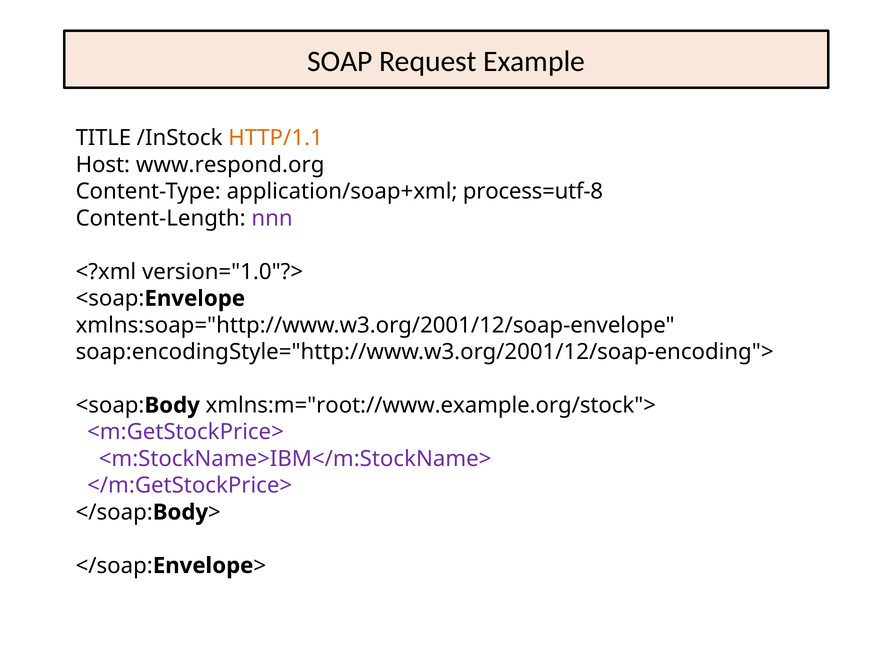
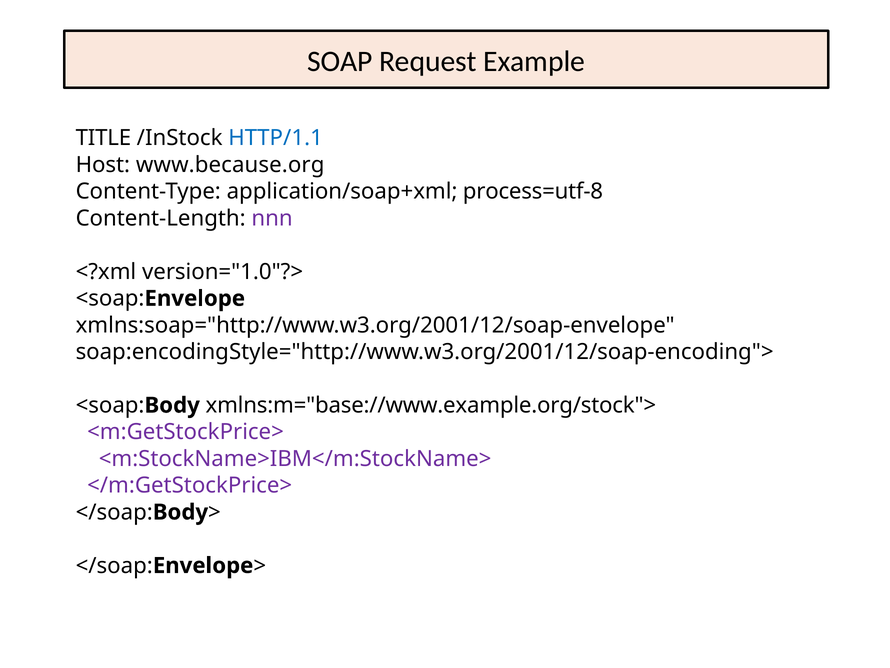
HTTP/1.1 colour: orange -> blue
www.respond.org: www.respond.org -> www.because.org
xmlns:m="root://www.example.org/stock">: xmlns:m="root://www.example.org/stock"> -> xmlns:m="base://www.example.org/stock">
